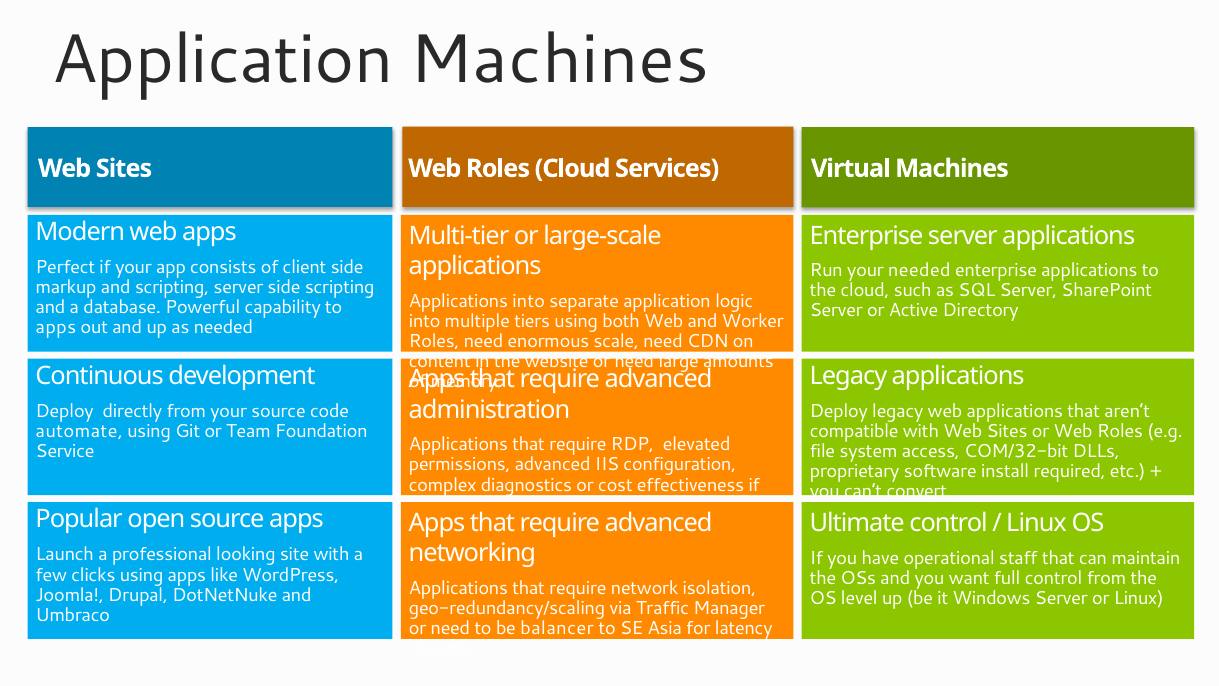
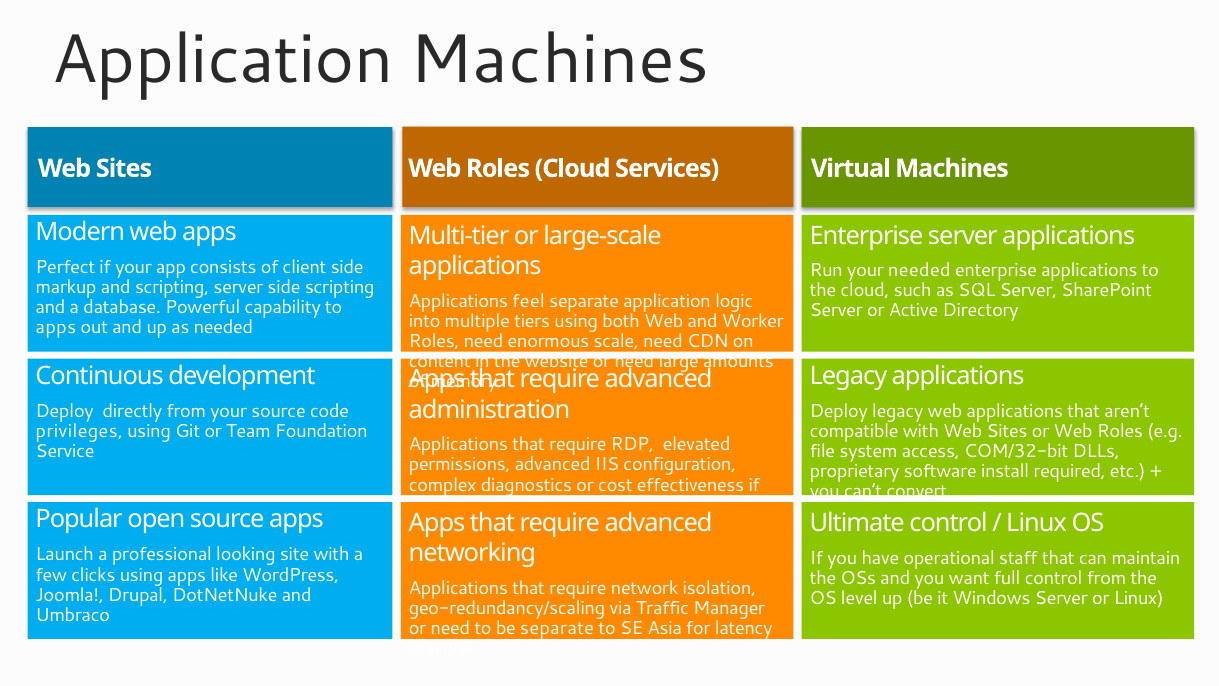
Applications into: into -> feel
automate: automate -> privileges
be balancer: balancer -> separate
